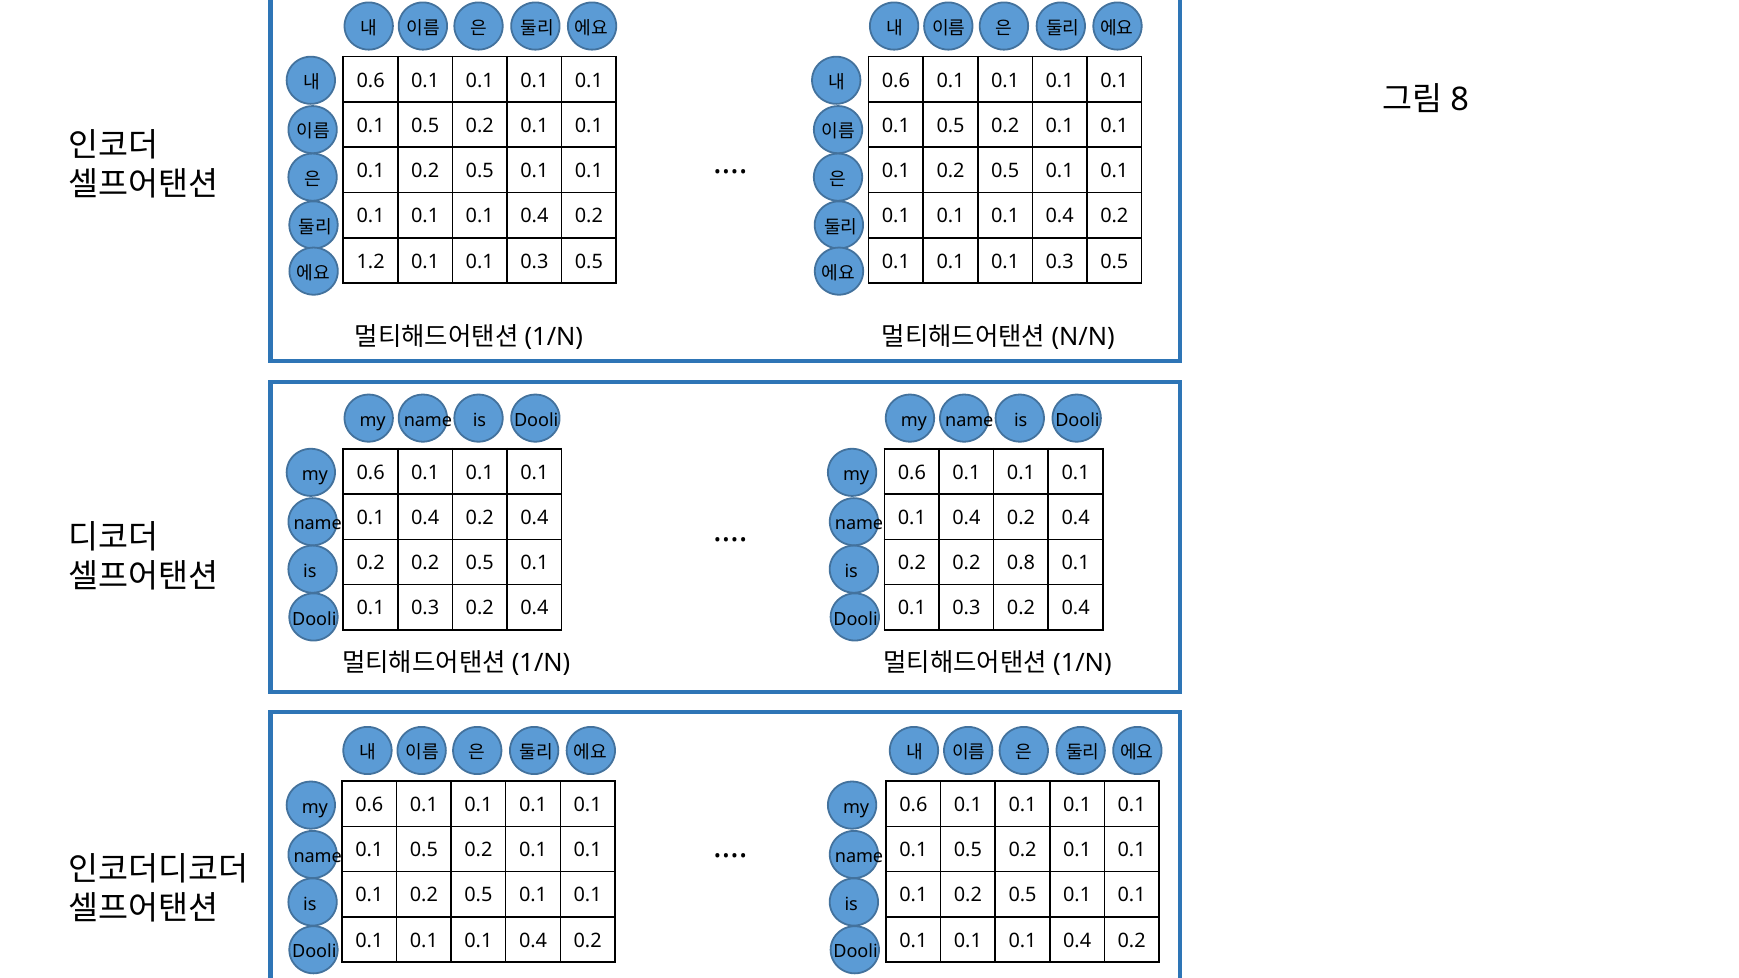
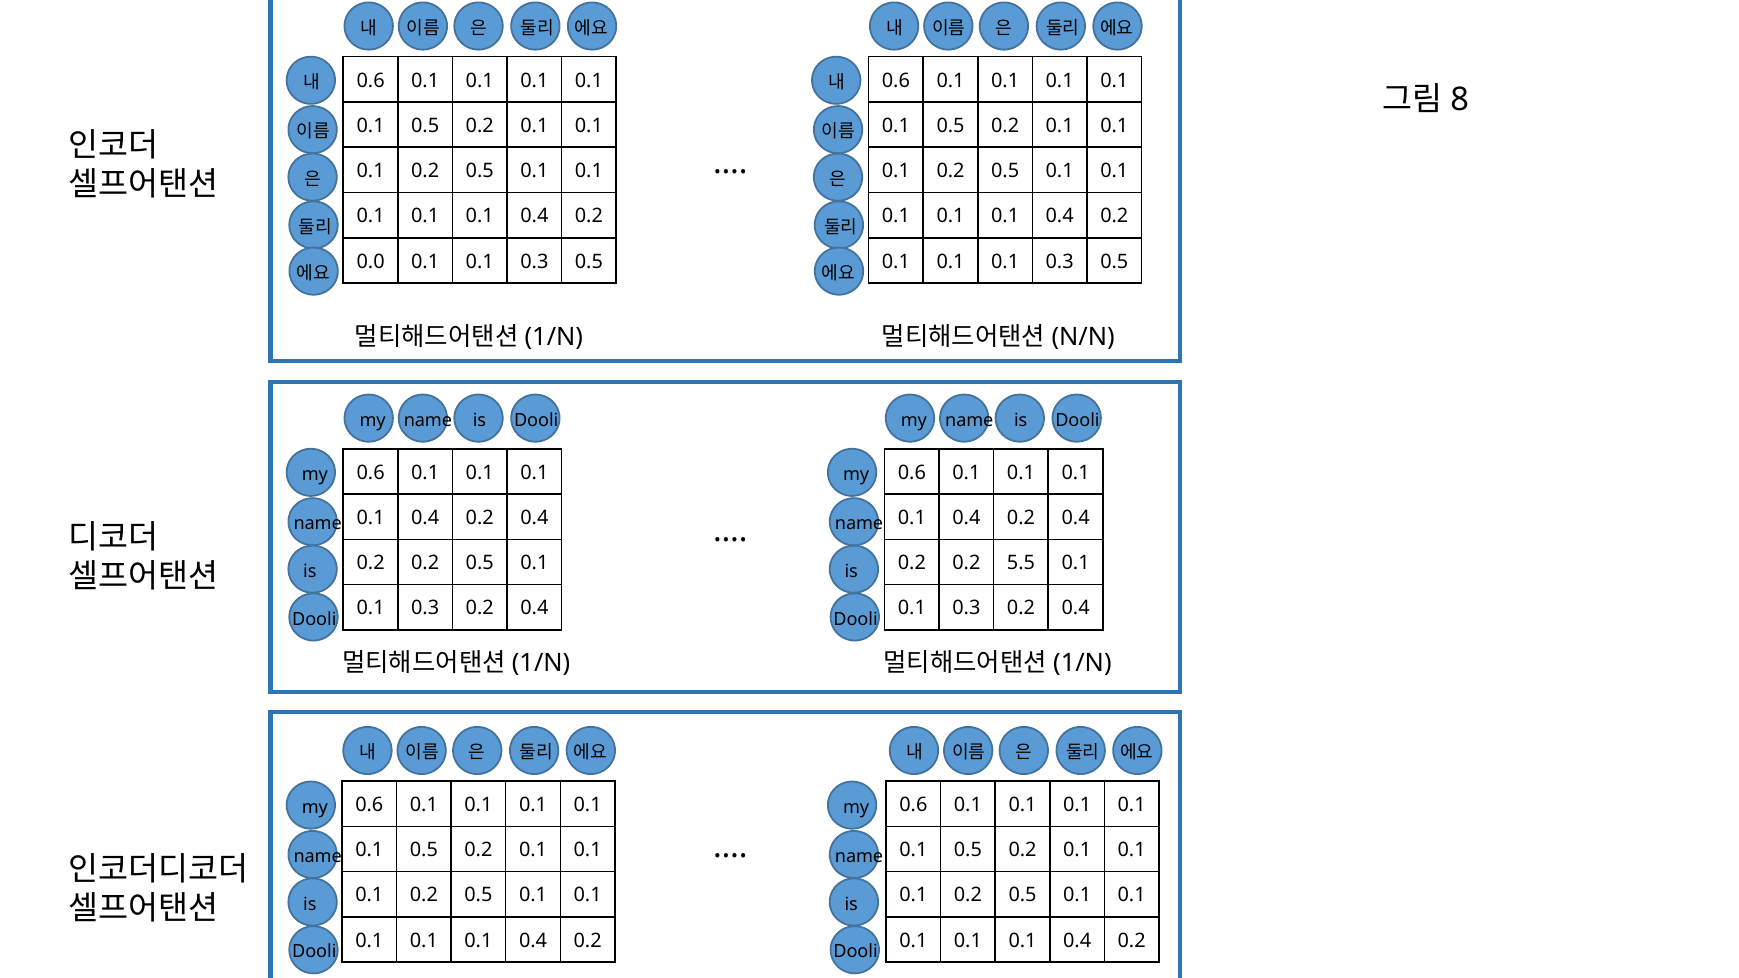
1.2: 1.2 -> 0.0
0.8: 0.8 -> 5.5
